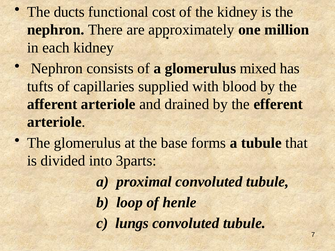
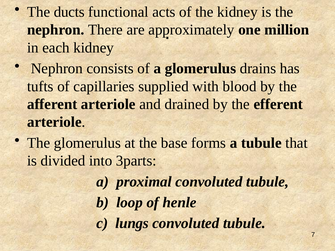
cost: cost -> acts
mixed: mixed -> drains
